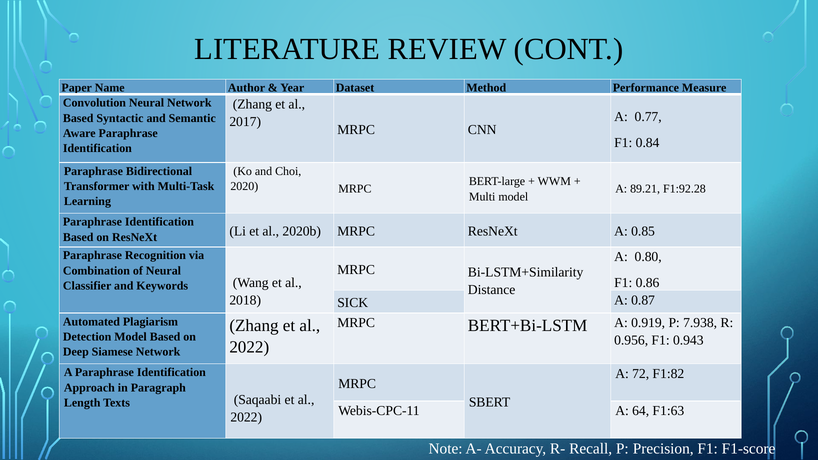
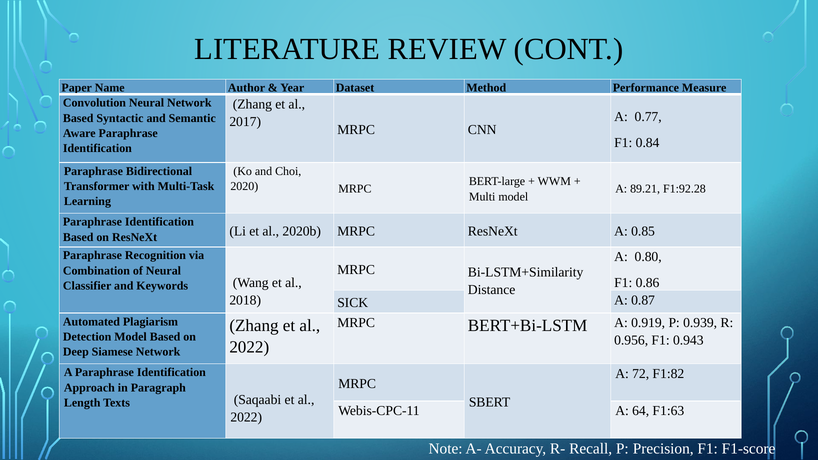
7.938: 7.938 -> 0.939
